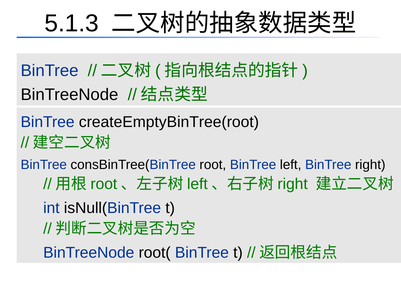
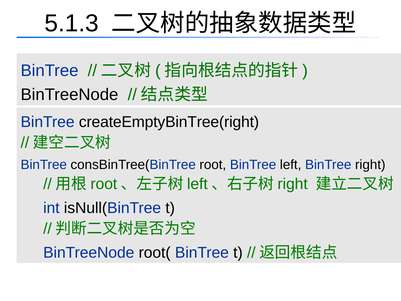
createEmptyBinTree(root: createEmptyBinTree(root -> createEmptyBinTree(right
